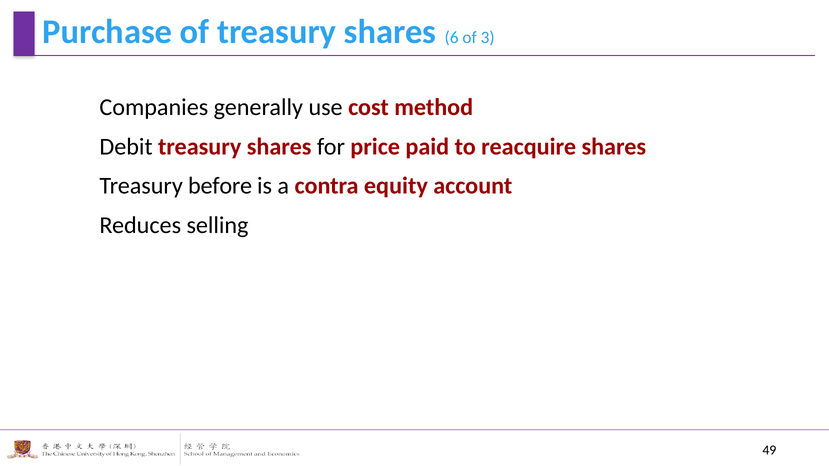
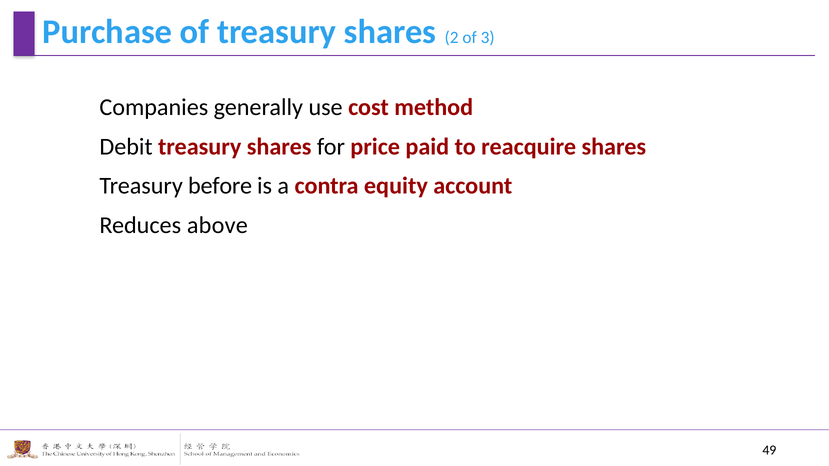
6: 6 -> 2
selling: selling -> above
